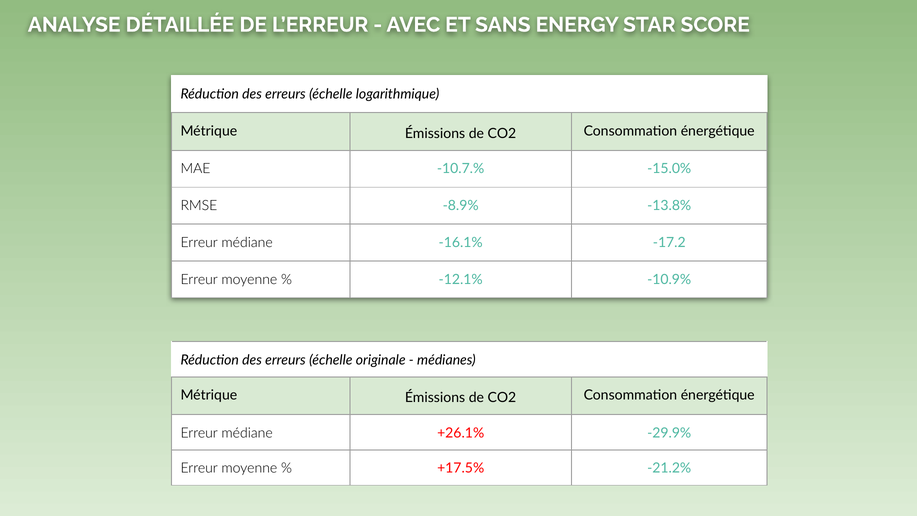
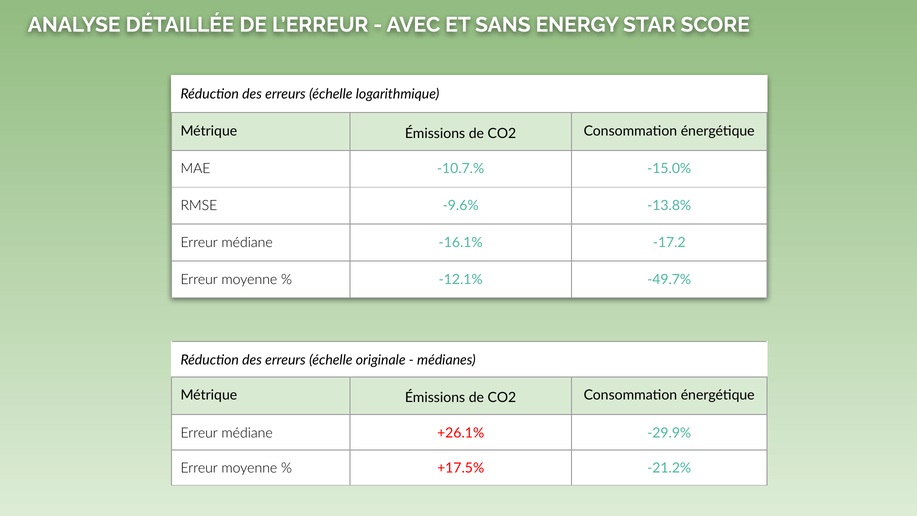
-8.9%: -8.9% -> -9.6%
-10.9%: -10.9% -> -49.7%
